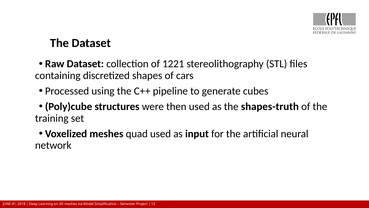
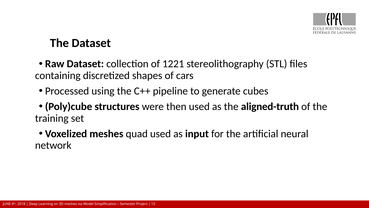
shapes-truth: shapes-truth -> aligned-truth
